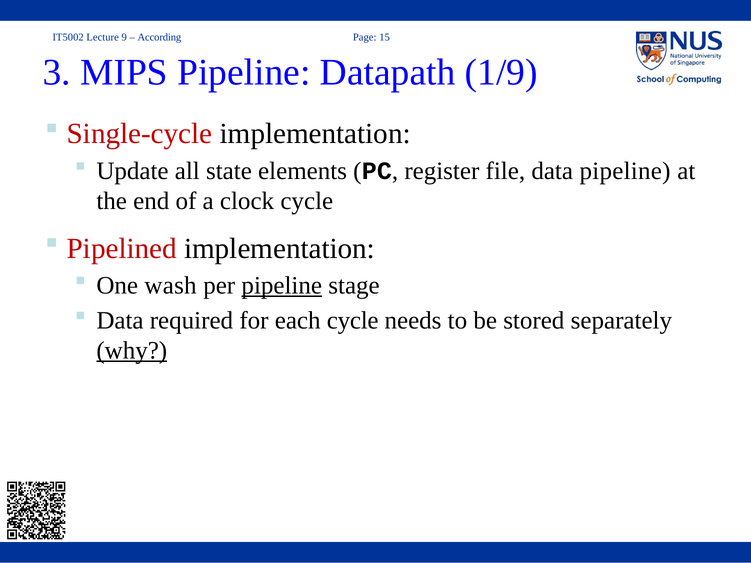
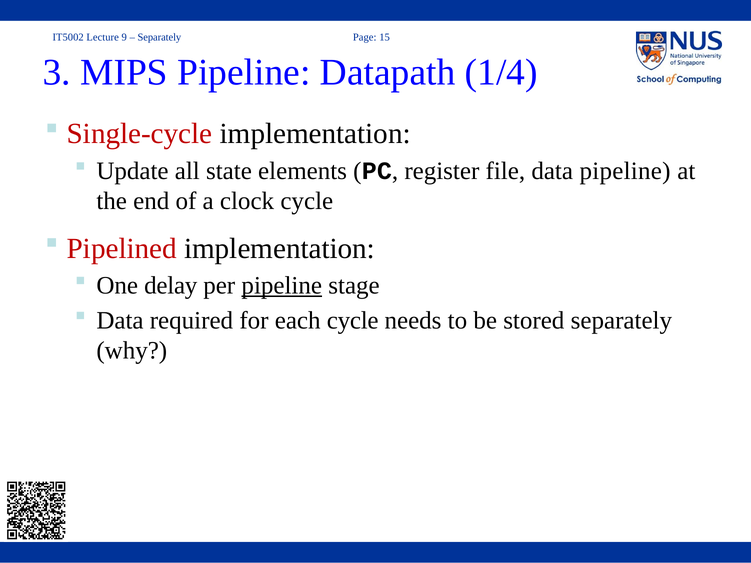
According at (159, 37): According -> Separately
1/9: 1/9 -> 1/4
wash: wash -> delay
why underline: present -> none
